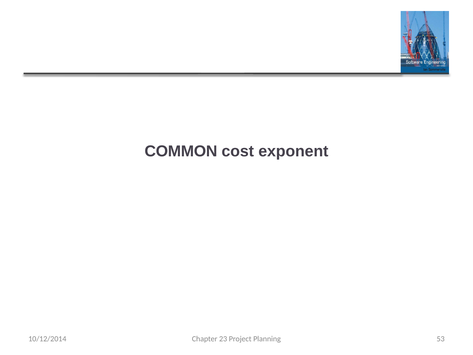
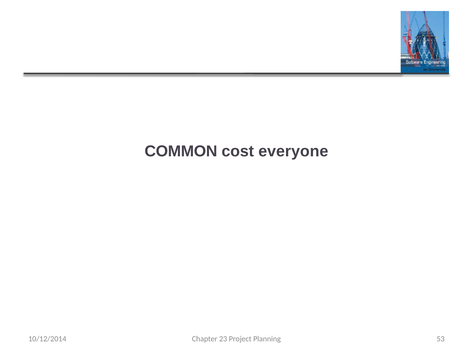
exponent: exponent -> everyone
